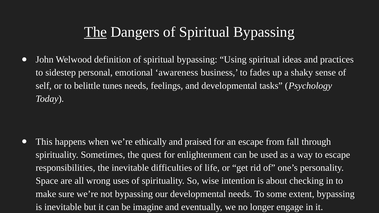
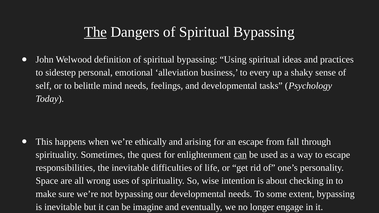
awareness: awareness -> alleviation
fades: fades -> every
tunes: tunes -> mind
praised: praised -> arising
can at (240, 155) underline: none -> present
